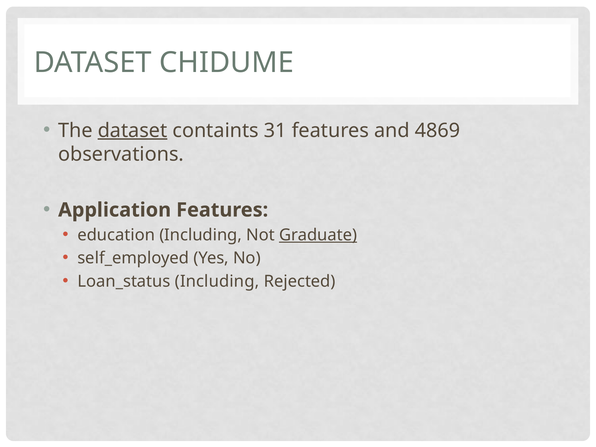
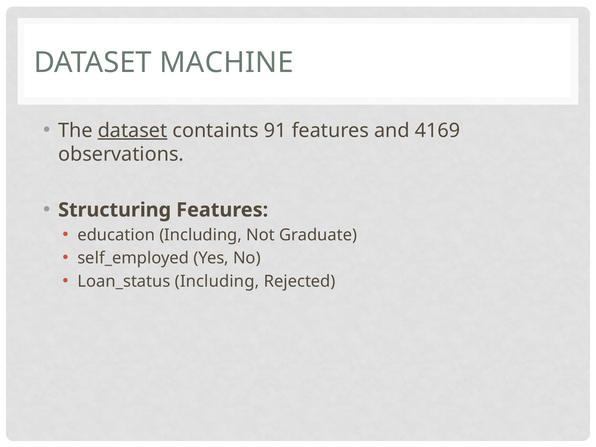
CHIDUME: CHIDUME -> MACHINE
31: 31 -> 91
4869: 4869 -> 4169
Application: Application -> Structuring
Graduate underline: present -> none
